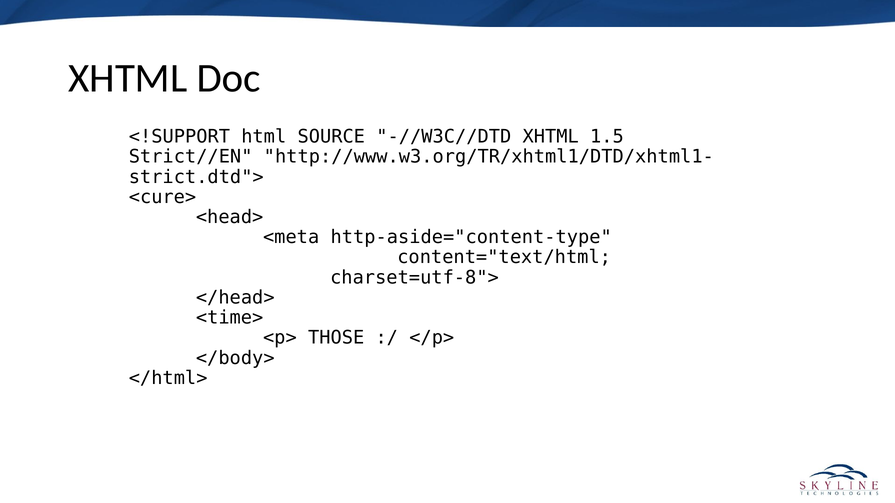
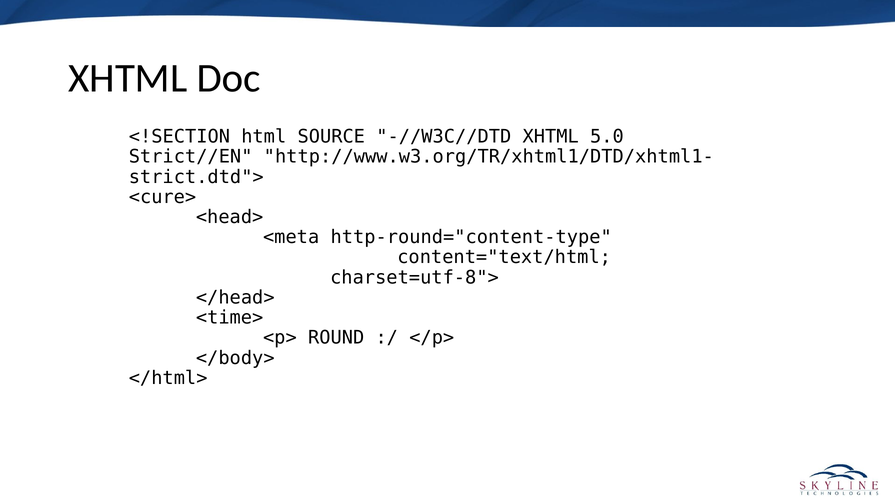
<!SUPPORT: <!SUPPORT -> <!SECTION
1.5: 1.5 -> 5.0
http-aside="content-type: http-aside="content-type -> http-round="content-type
THOSE: THOSE -> ROUND
